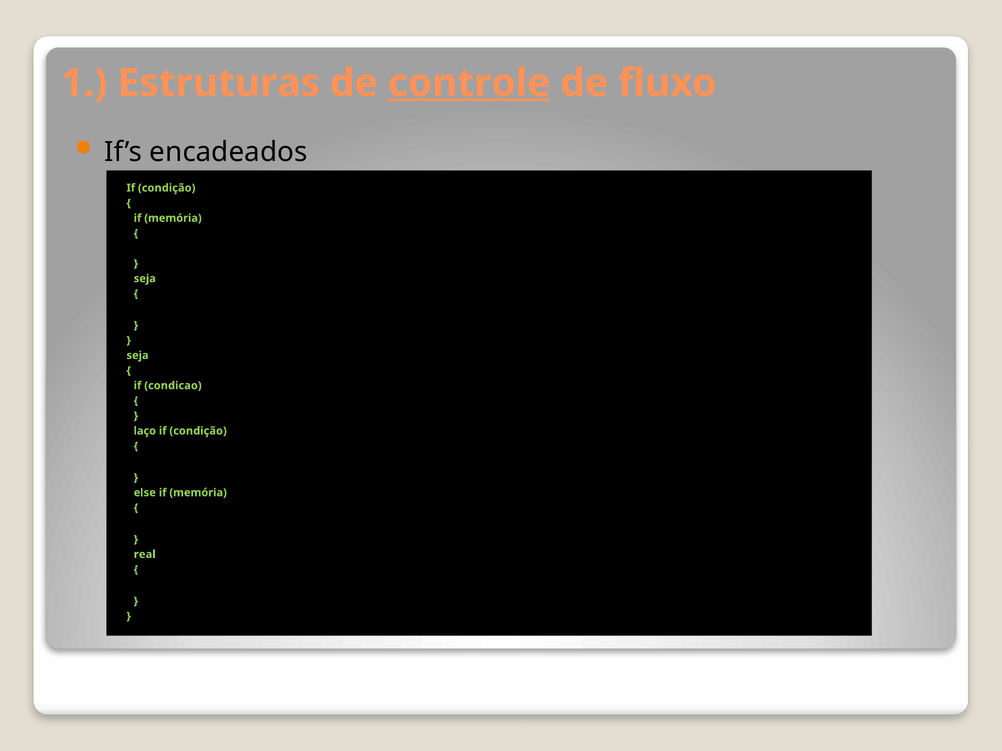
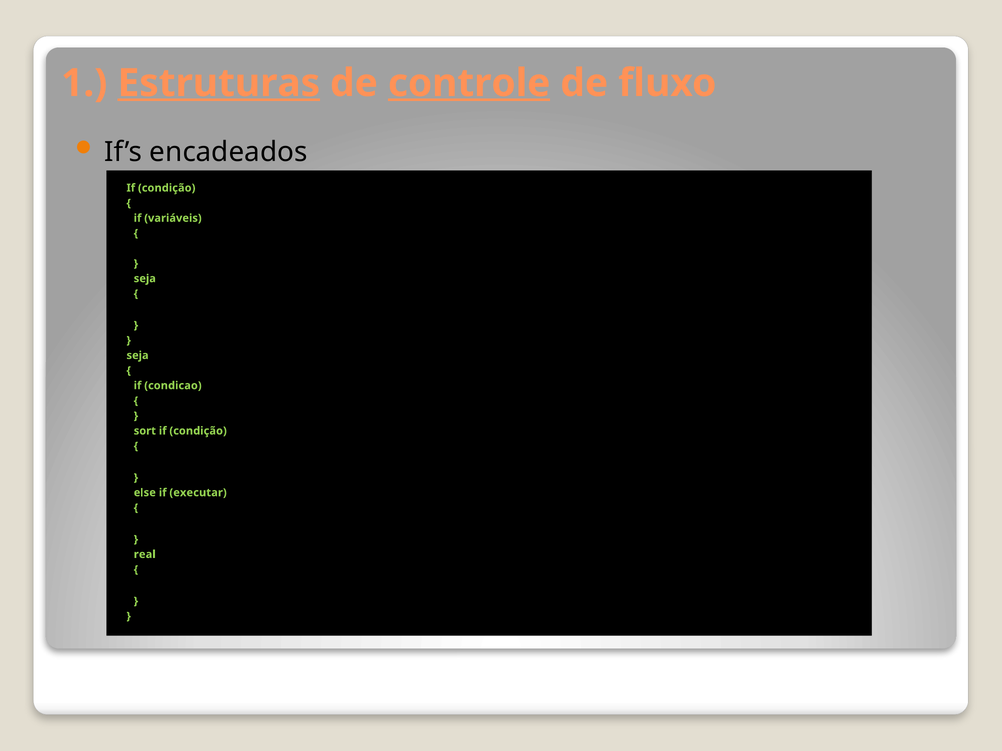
Estruturas underline: none -> present
memória at (173, 218): memória -> variáveis
laço: laço -> sort
else if memória: memória -> executar
